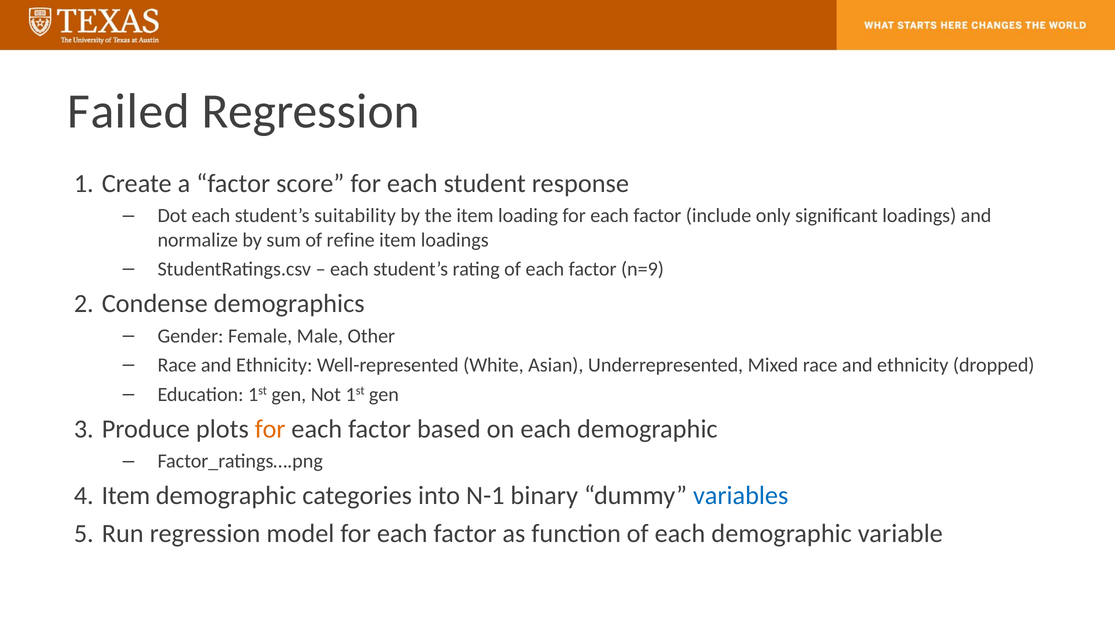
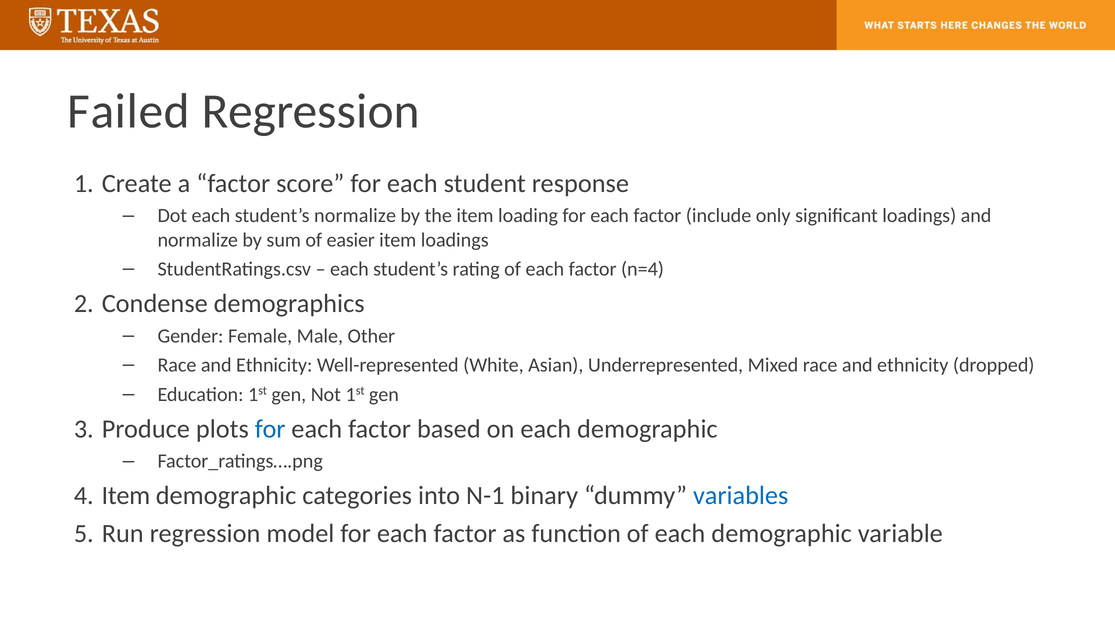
student’s suitability: suitability -> normalize
refine: refine -> easier
n=9: n=9 -> n=4
for at (270, 429) colour: orange -> blue
